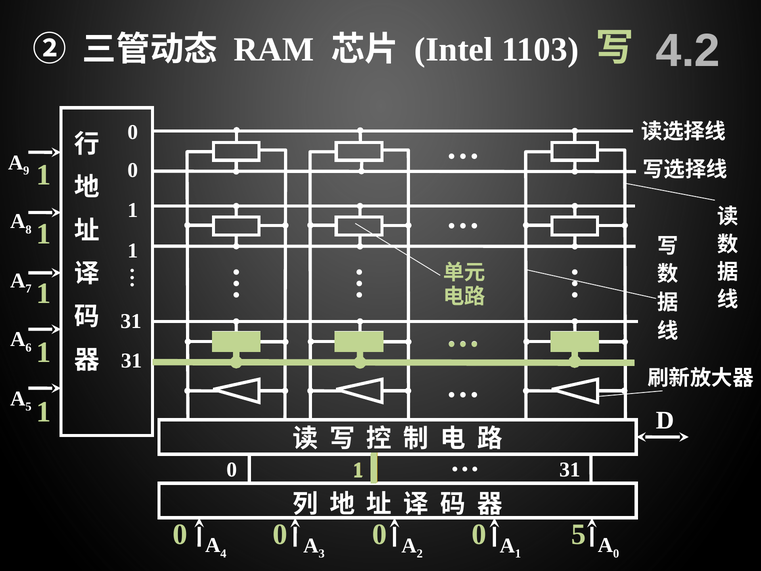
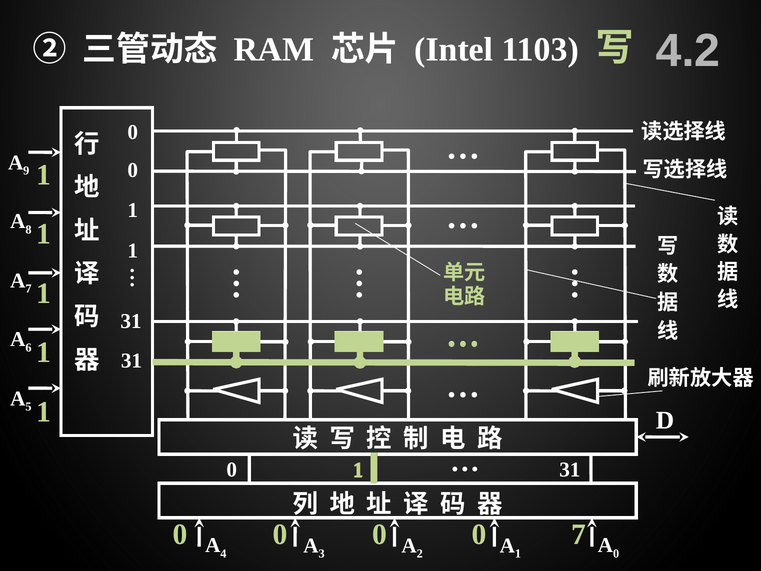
0 5: 5 -> 7
